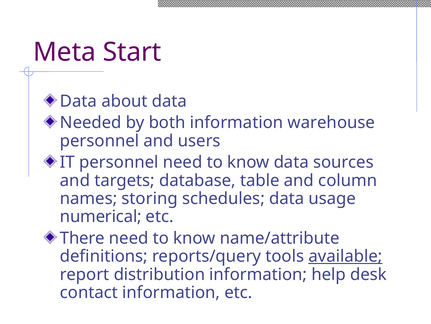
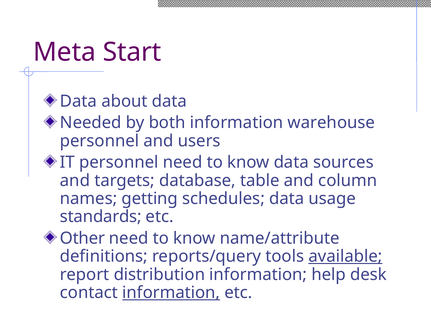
storing: storing -> getting
numerical: numerical -> standards
There: There -> Other
information at (171, 292) underline: none -> present
